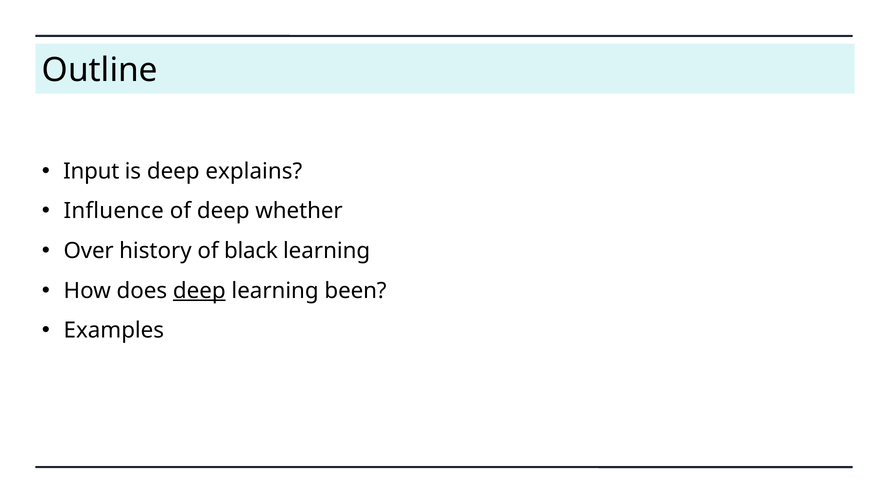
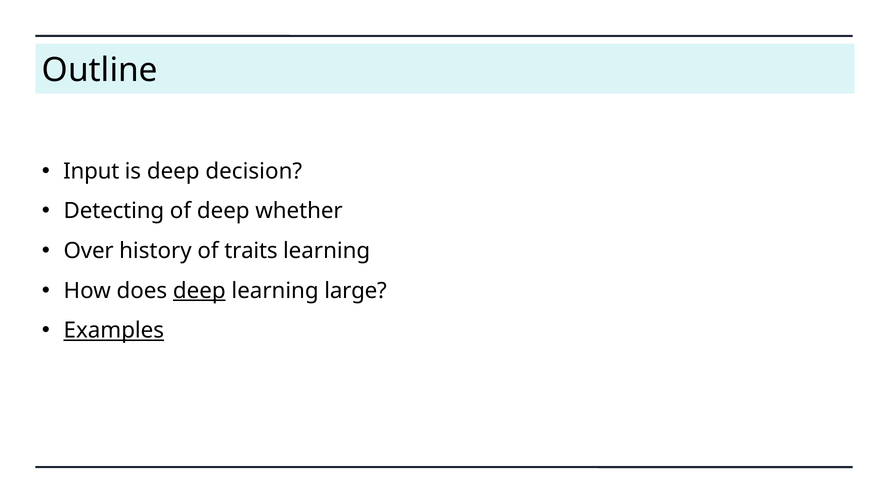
explains: explains -> decision
Influence: Influence -> Detecting
black: black -> traits
been: been -> large
Examples underline: none -> present
